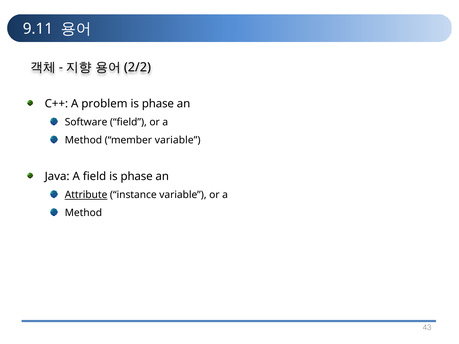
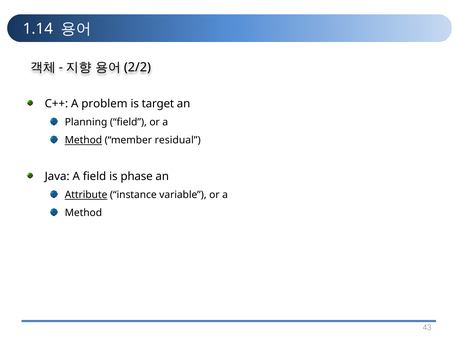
9.11: 9.11 -> 1.14
phase at (158, 104): phase -> target
Software: Software -> Planning
Method at (83, 140) underline: none -> present
member variable: variable -> residual
